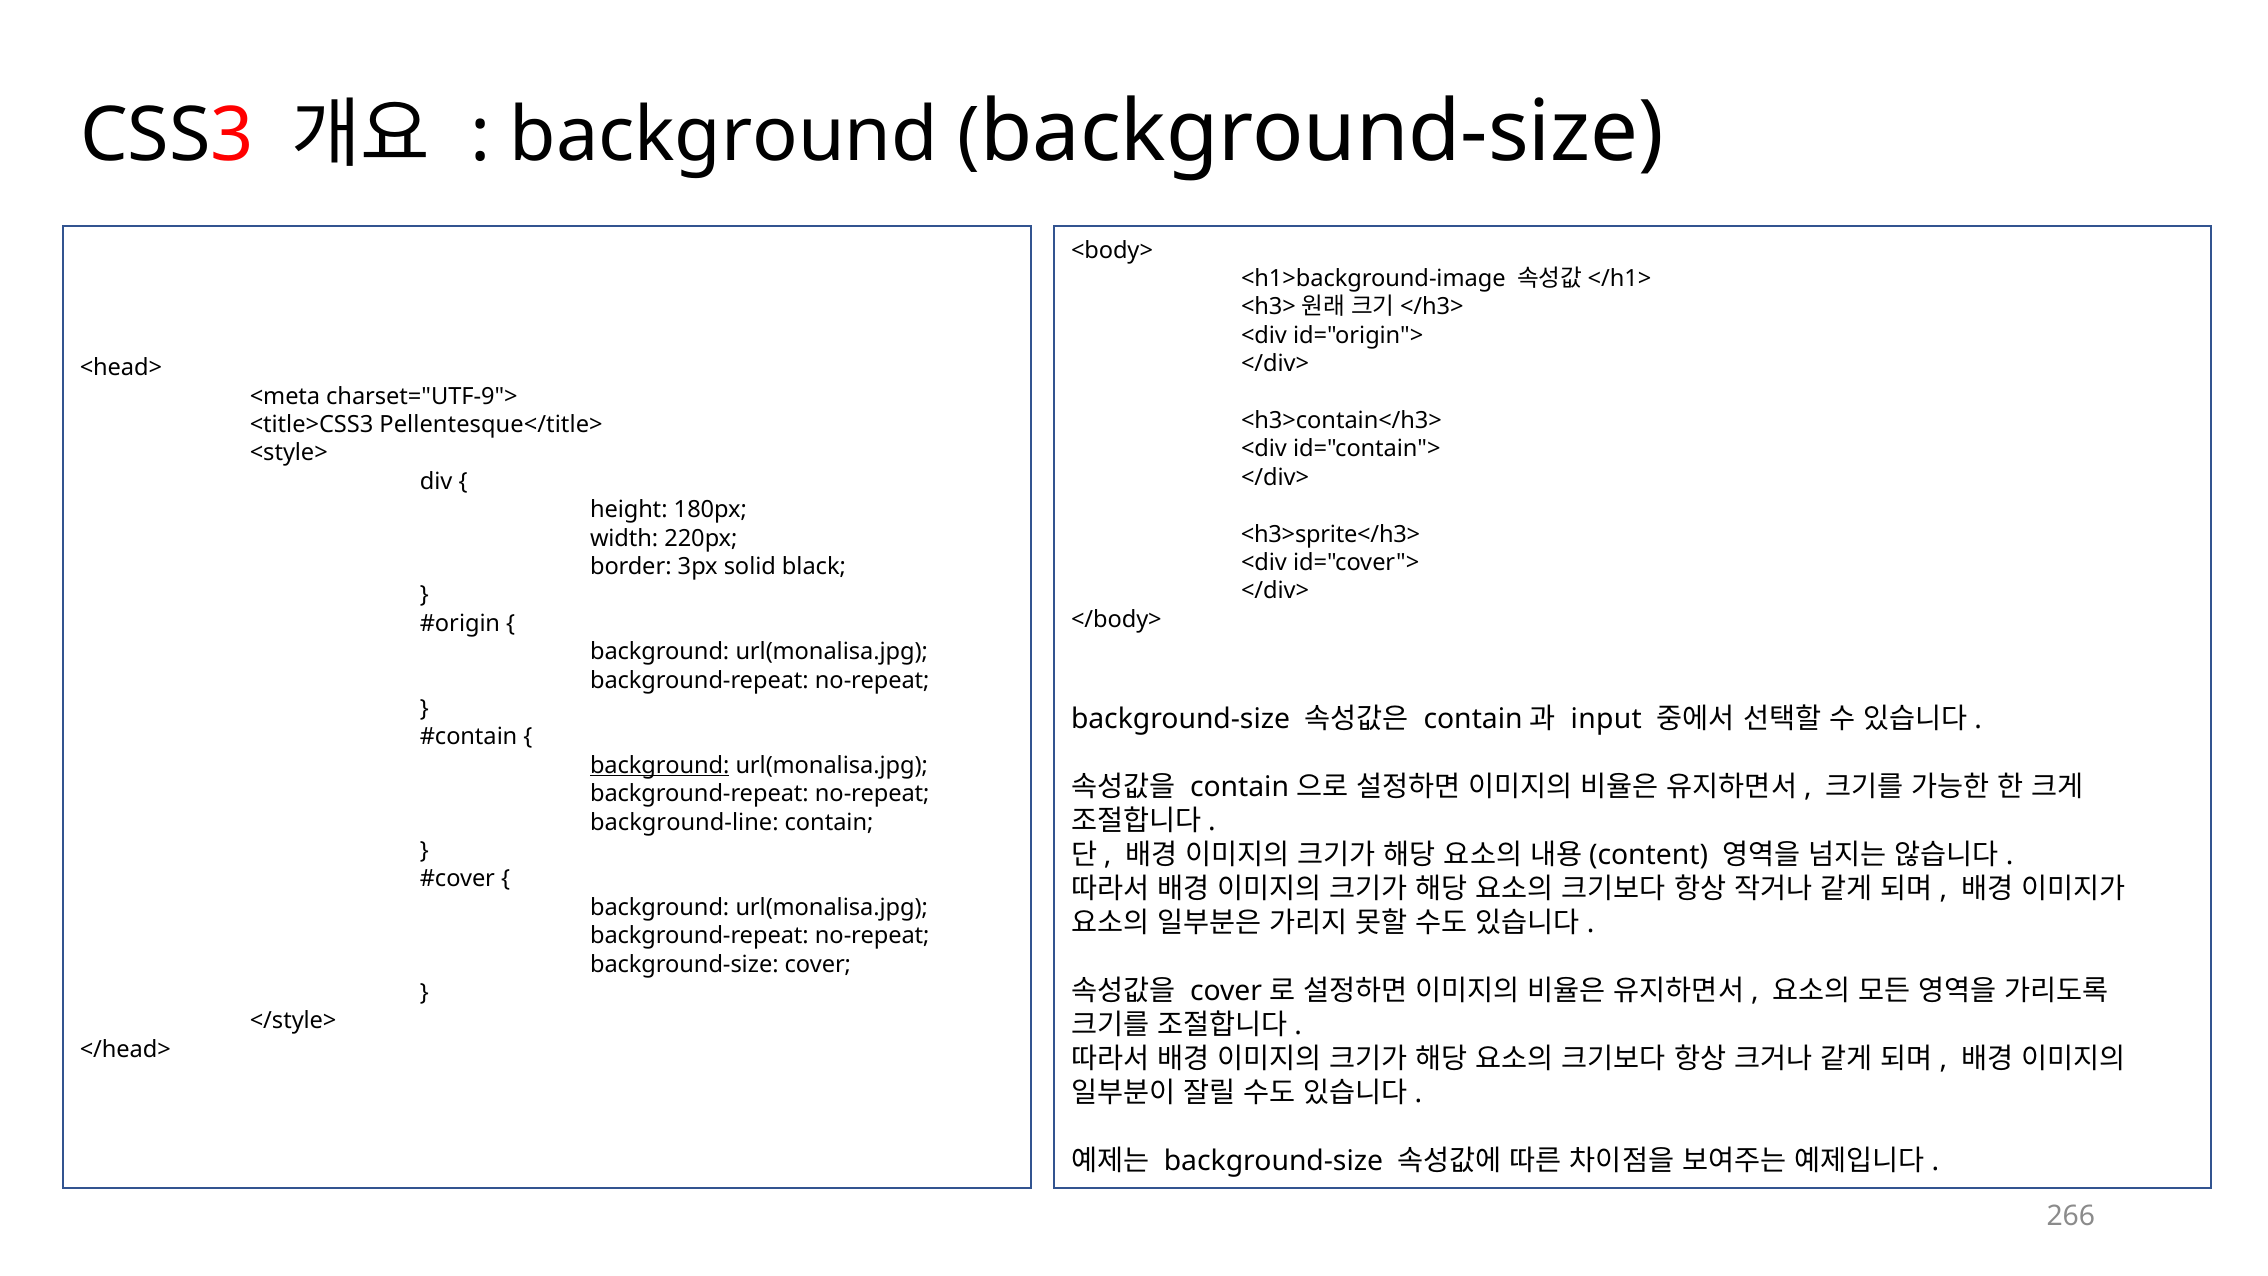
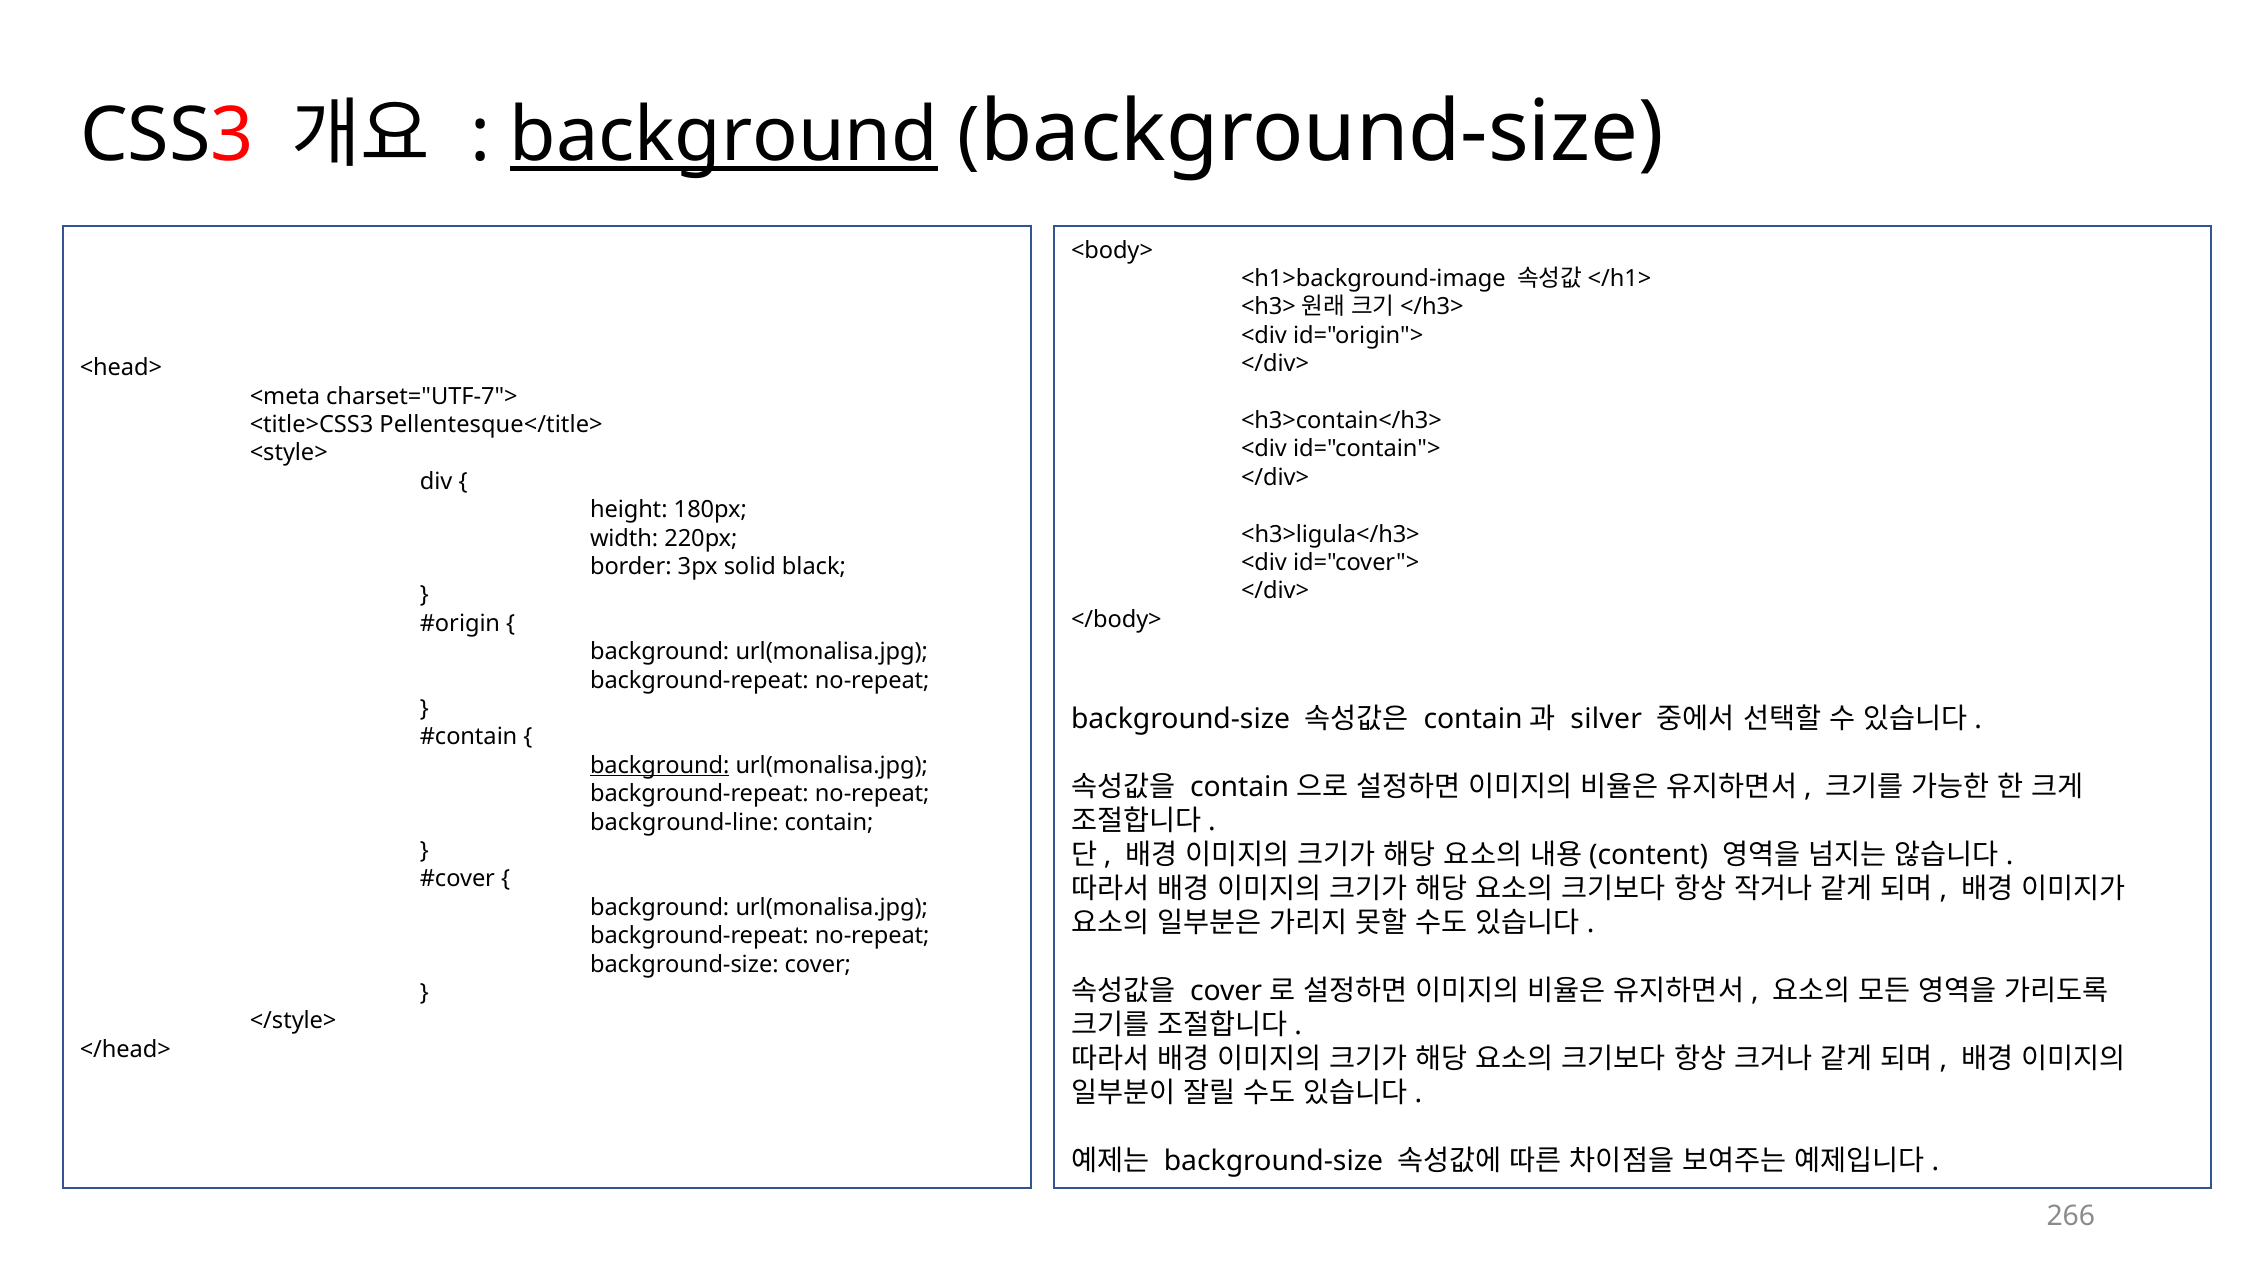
background at (724, 136) underline: none -> present
charset="UTF-9">: charset="UTF-9"> -> charset="UTF-7">
<h3>sprite</h3>: <h3>sprite</h3> -> <h3>ligula</h3>
input: input -> silver
